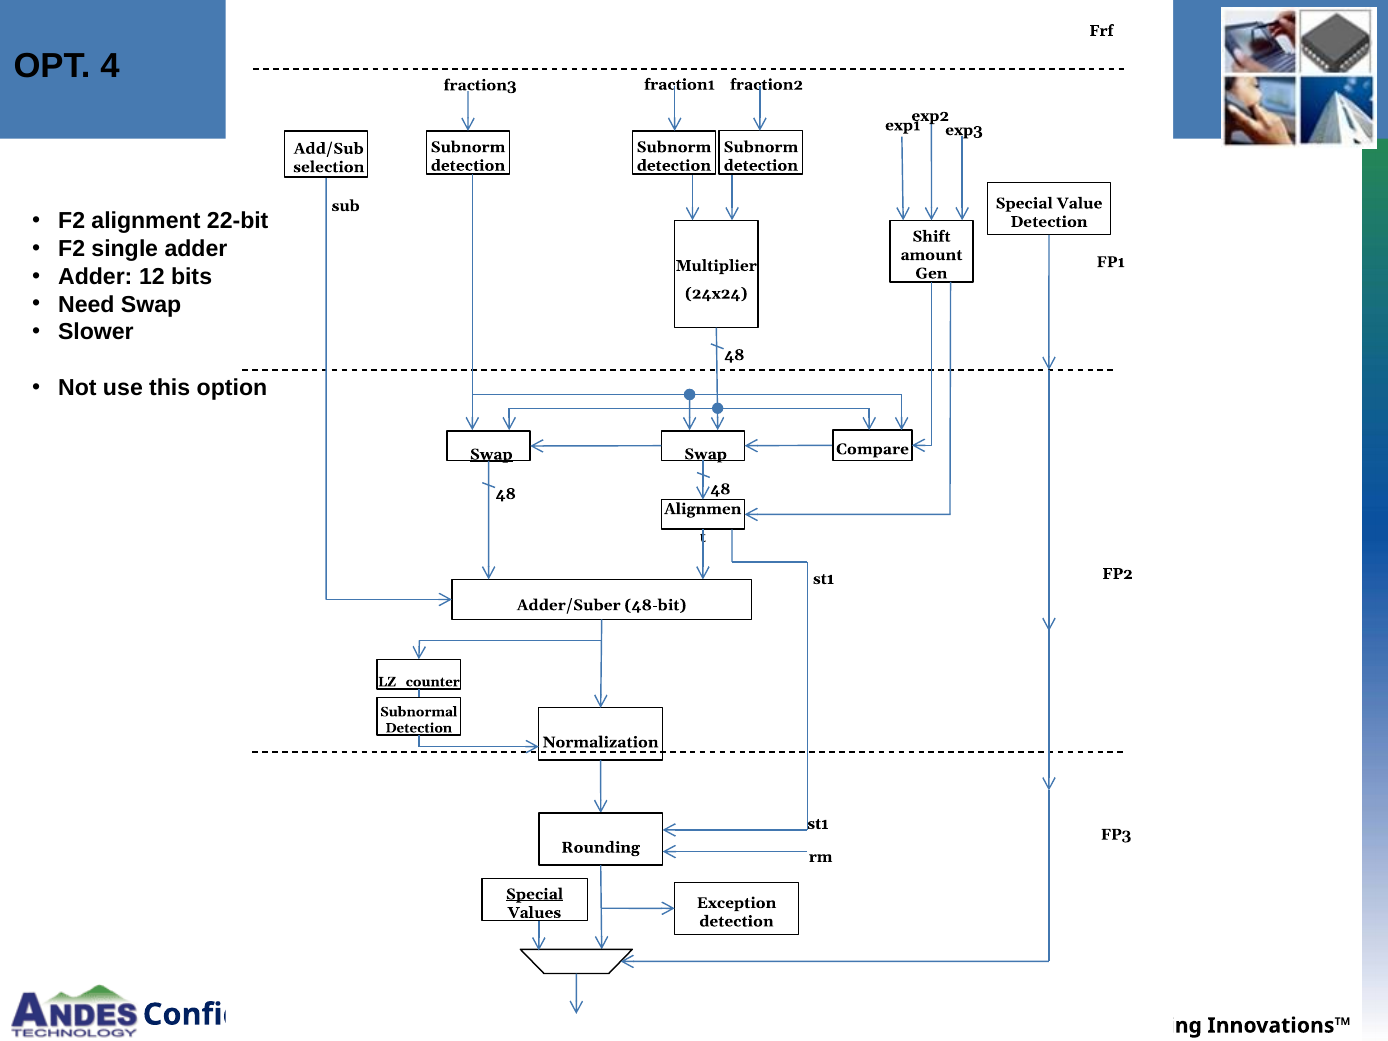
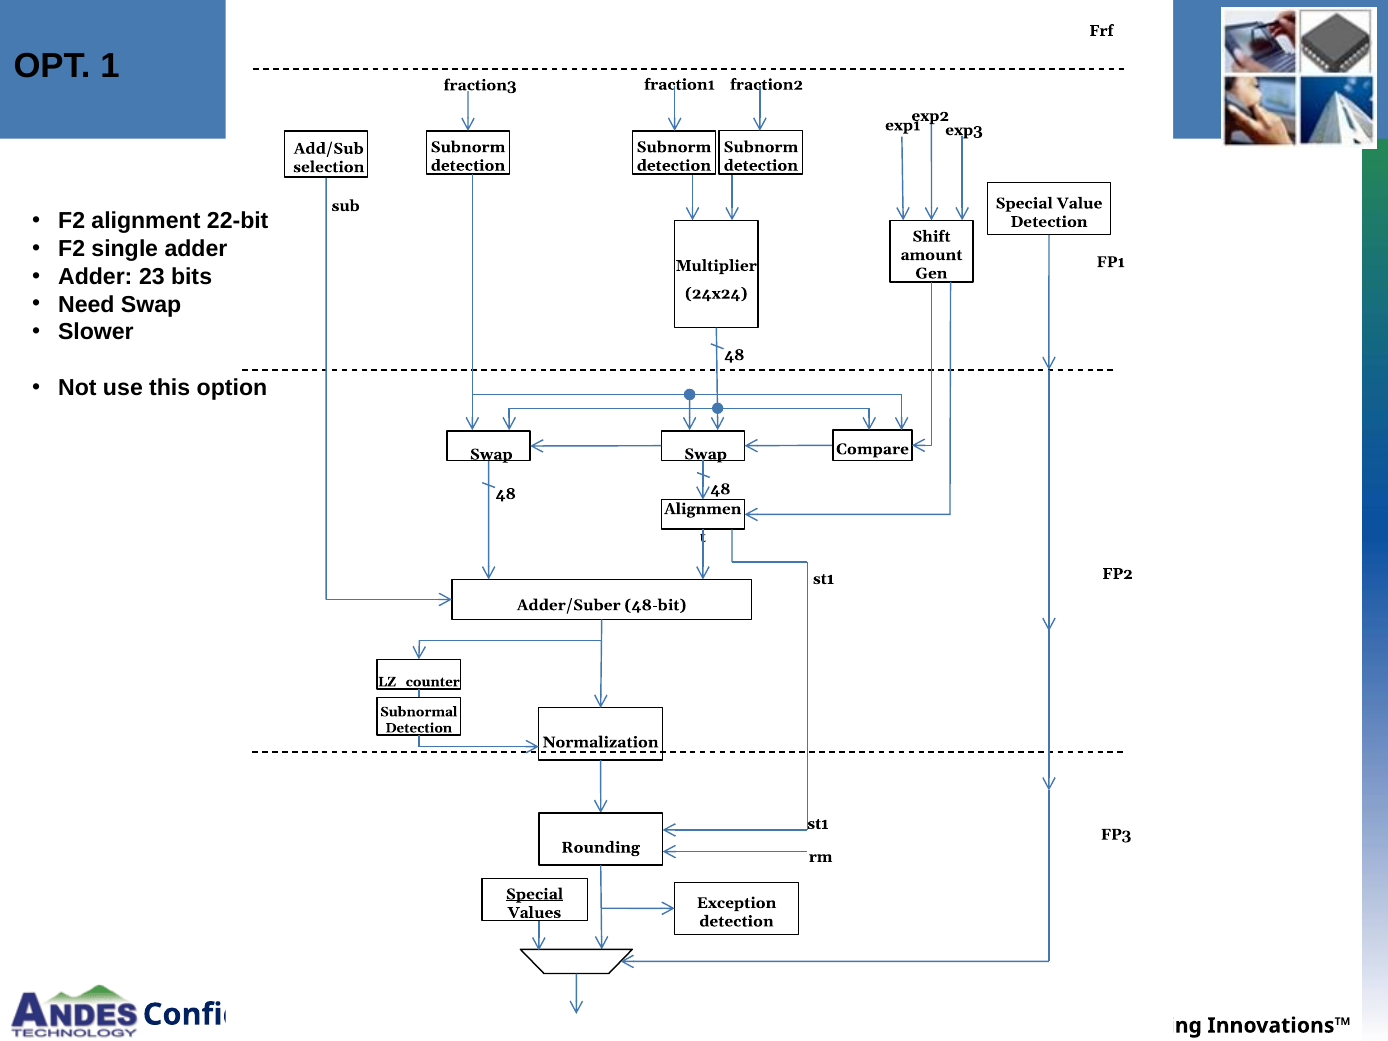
4: 4 -> 1
12: 12 -> 23
Swap at (491, 454) underline: present -> none
